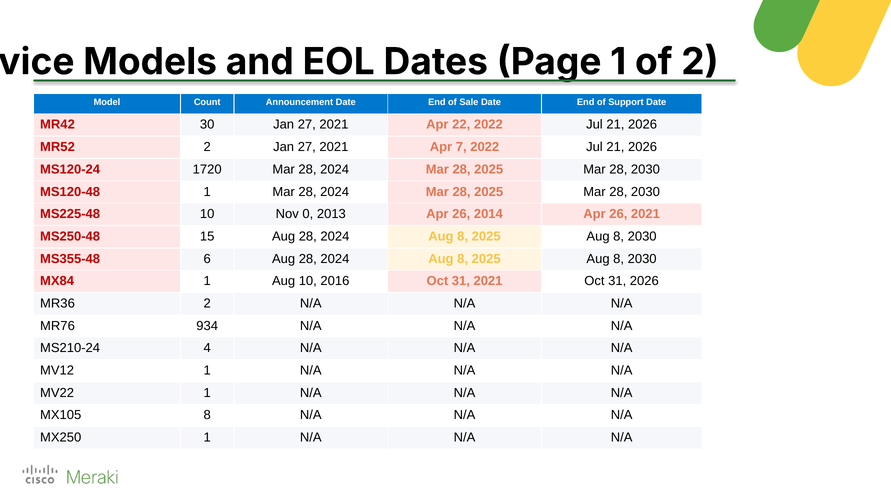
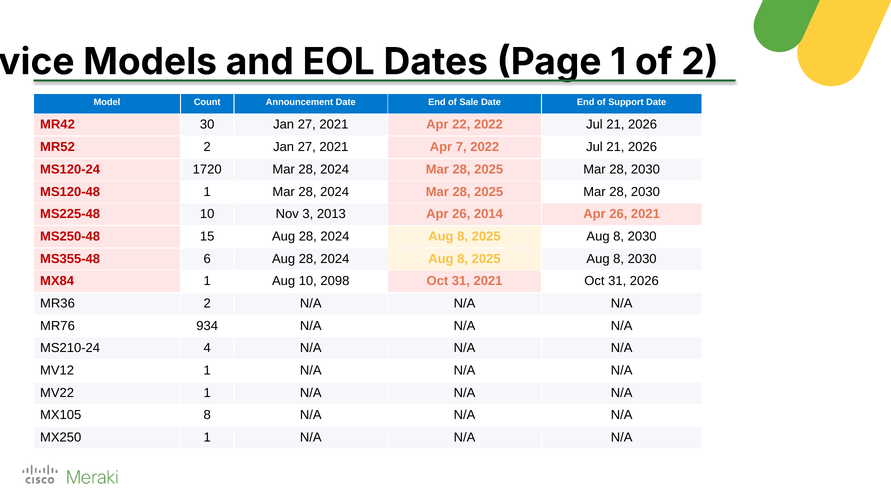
0: 0 -> 3
2016: 2016 -> 2098
